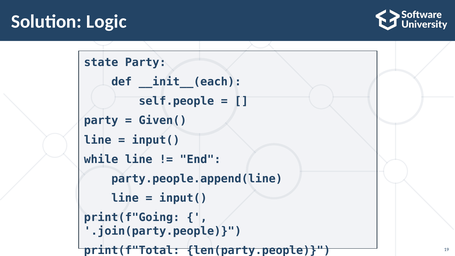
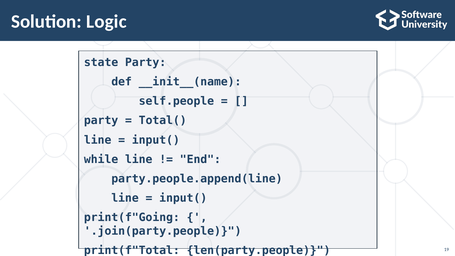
__init__(each: __init__(each -> __init__(name
Given(: Given( -> Total(
